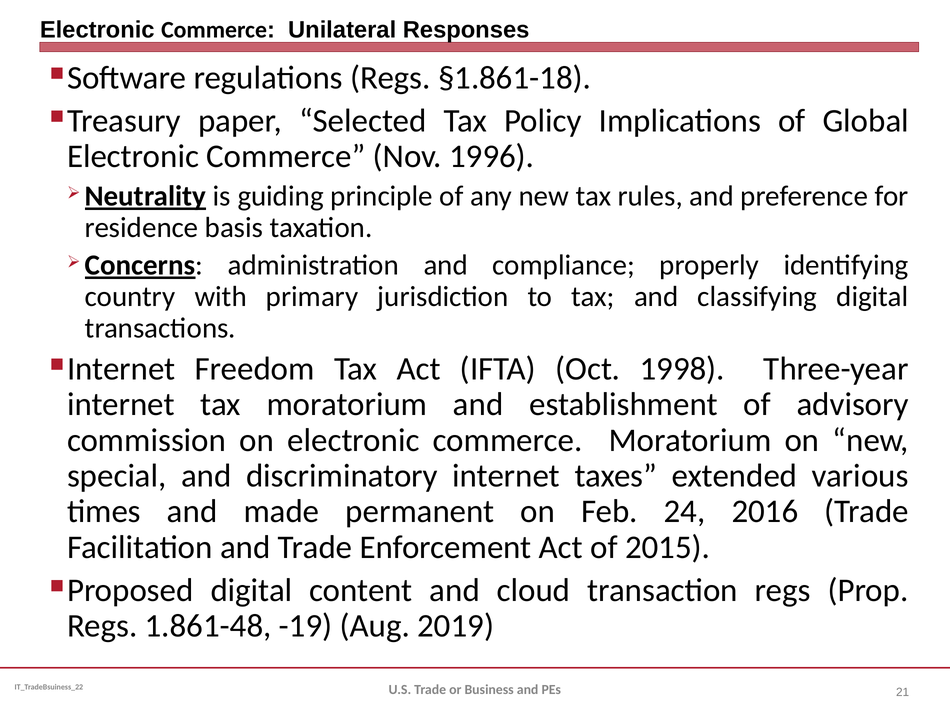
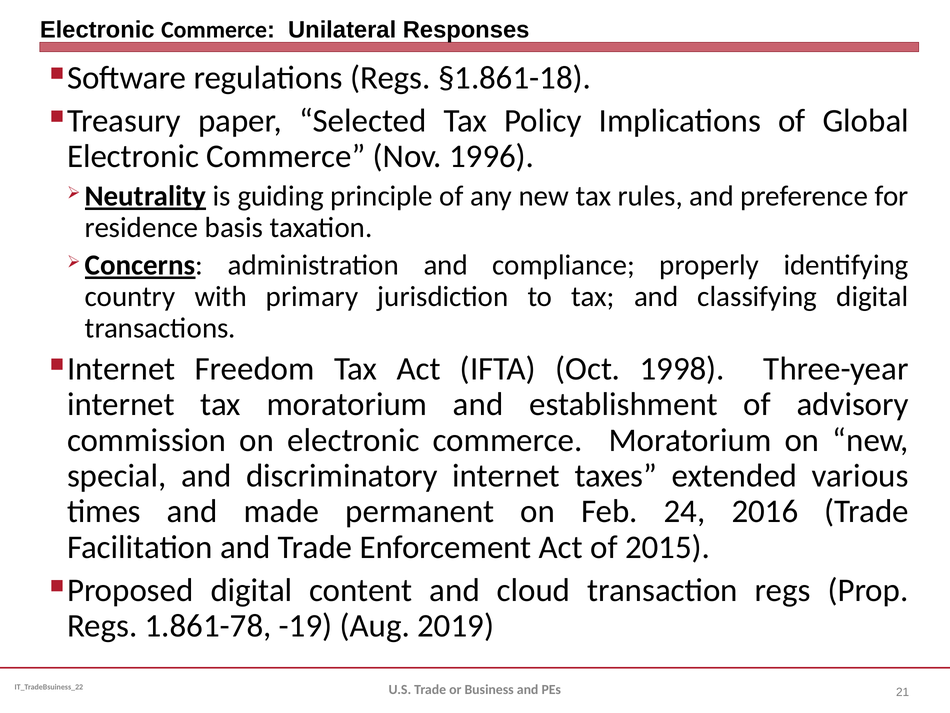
1.861-48: 1.861-48 -> 1.861-78
